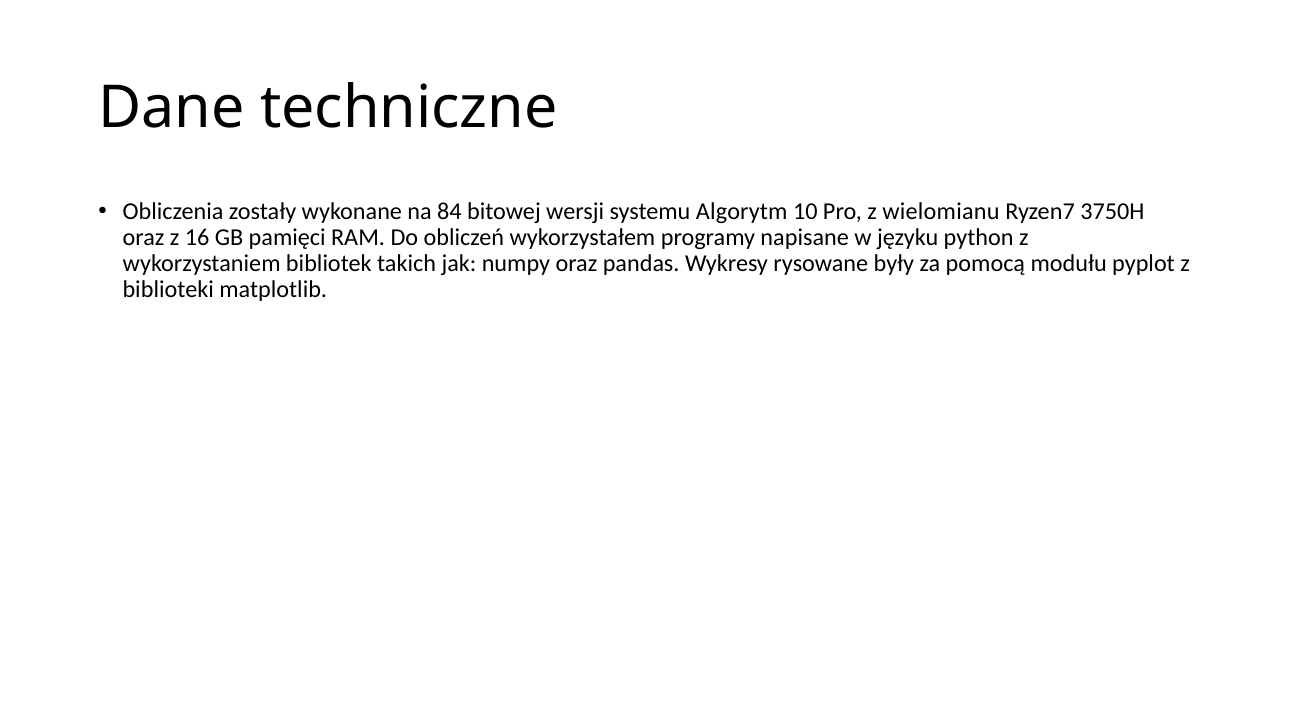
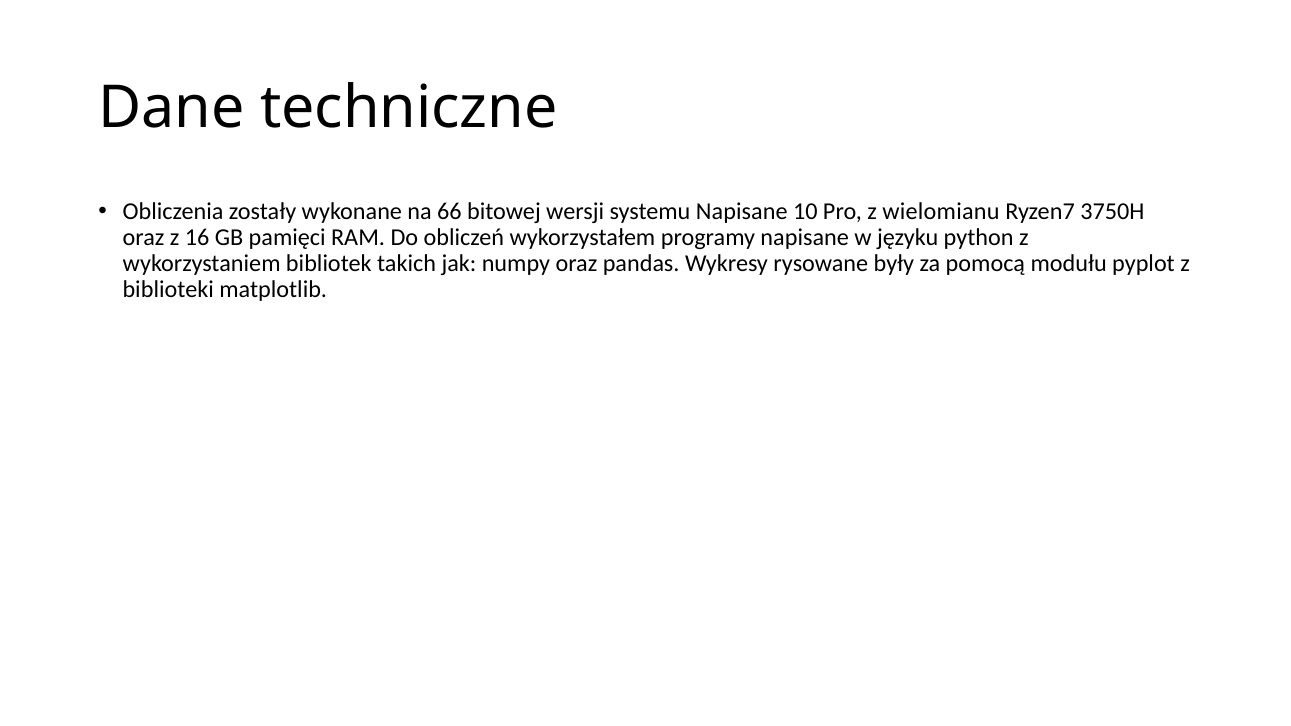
84: 84 -> 66
systemu Algorytm: Algorytm -> Napisane
